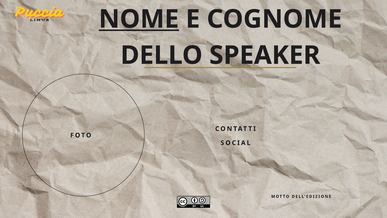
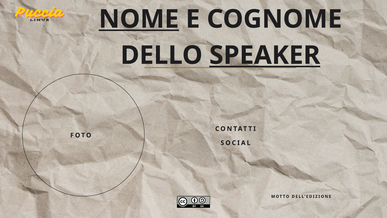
SPEAKER underline: none -> present
